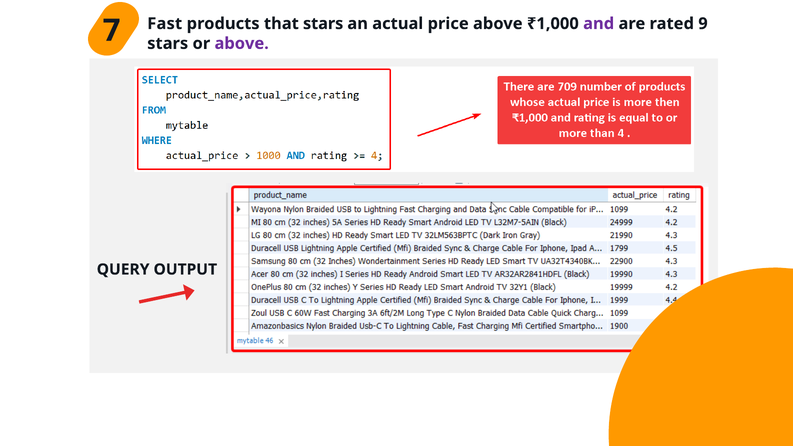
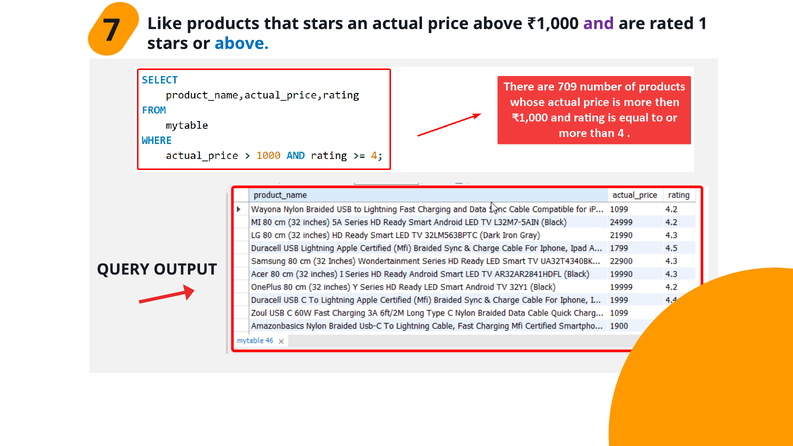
Fast: Fast -> Like
9: 9 -> 1
above at (242, 43) colour: purple -> blue
